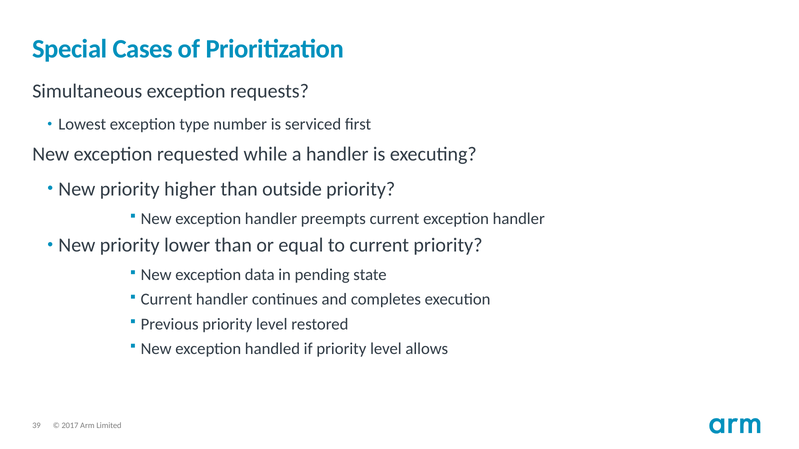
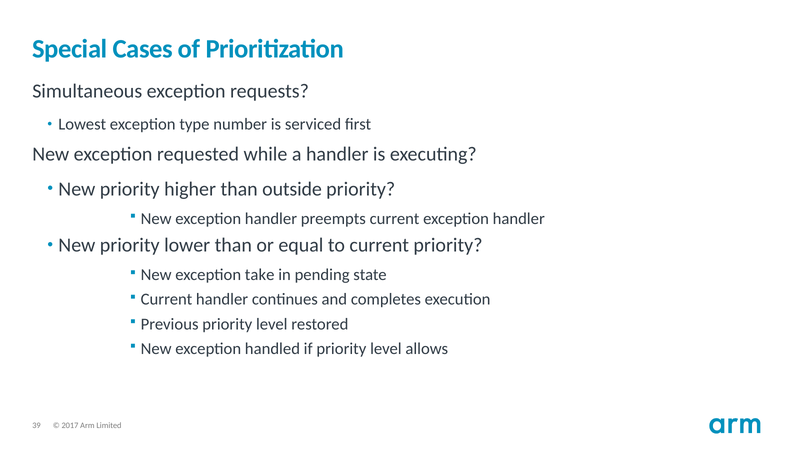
data: data -> take
